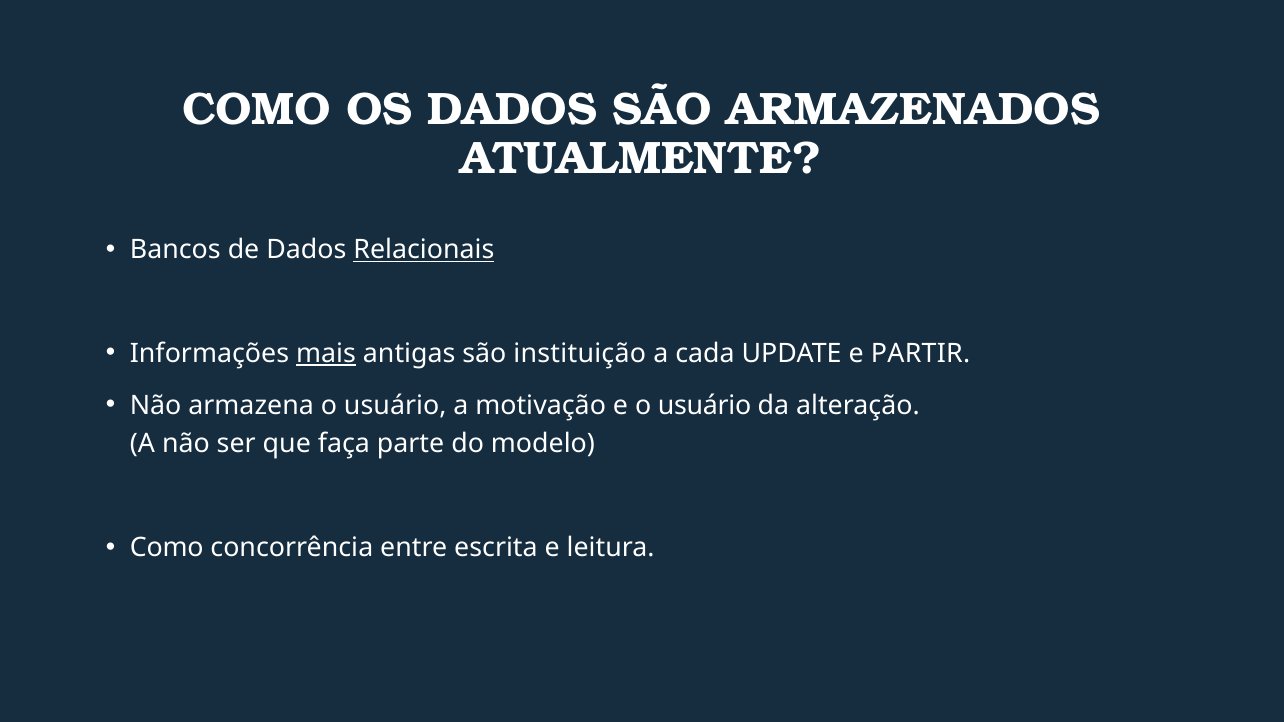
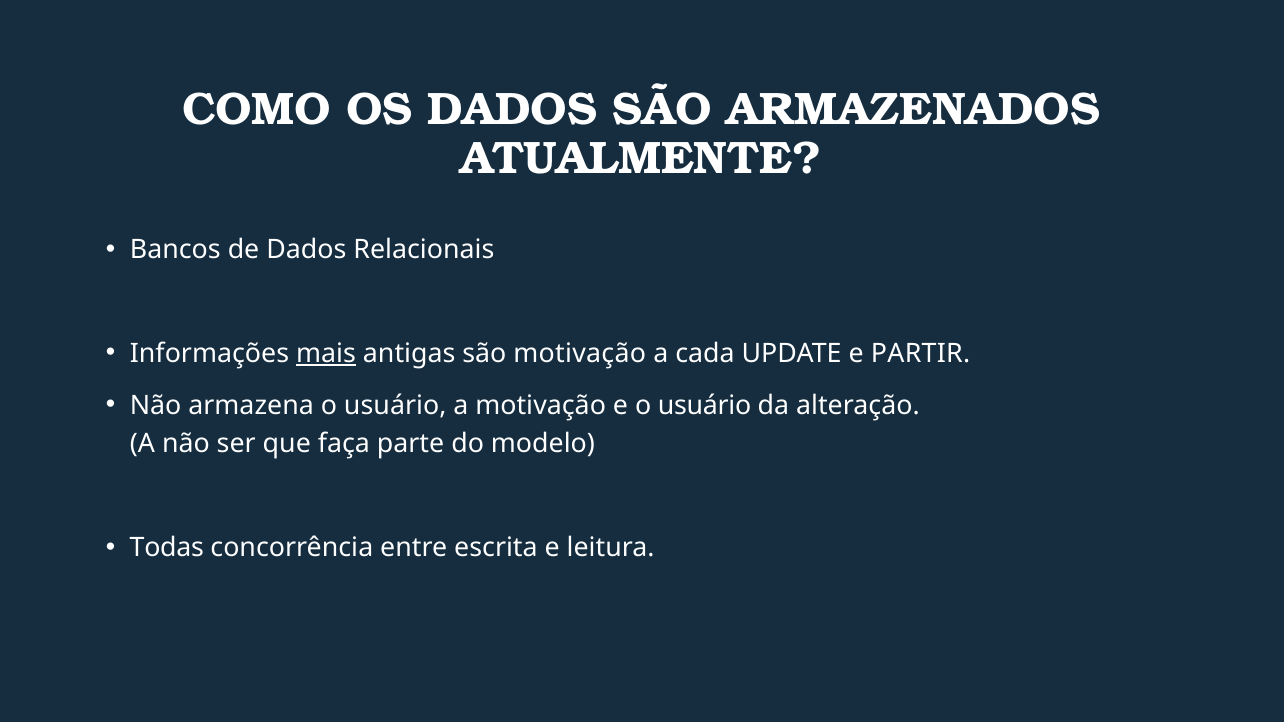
Relacionais underline: present -> none
são instituição: instituição -> motivação
Como at (167, 548): Como -> Todas
